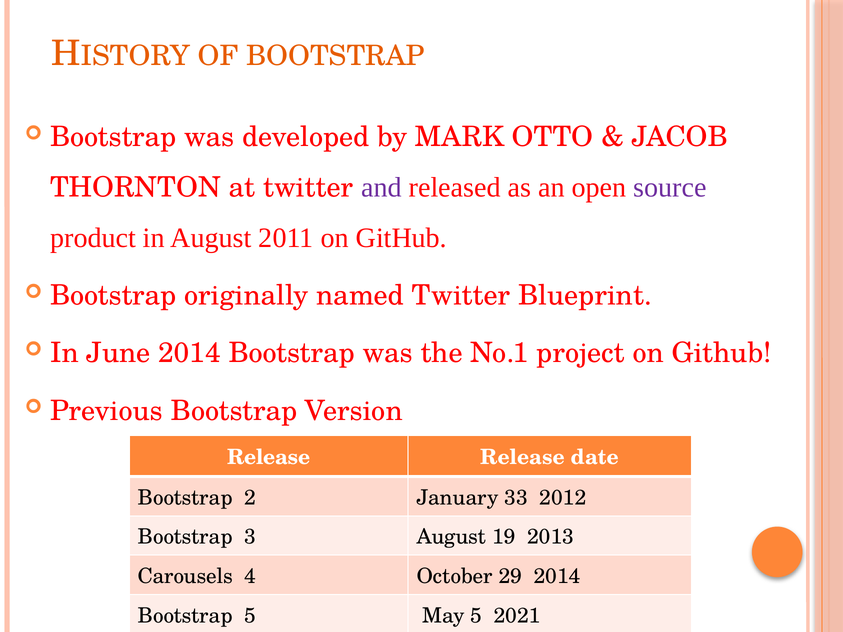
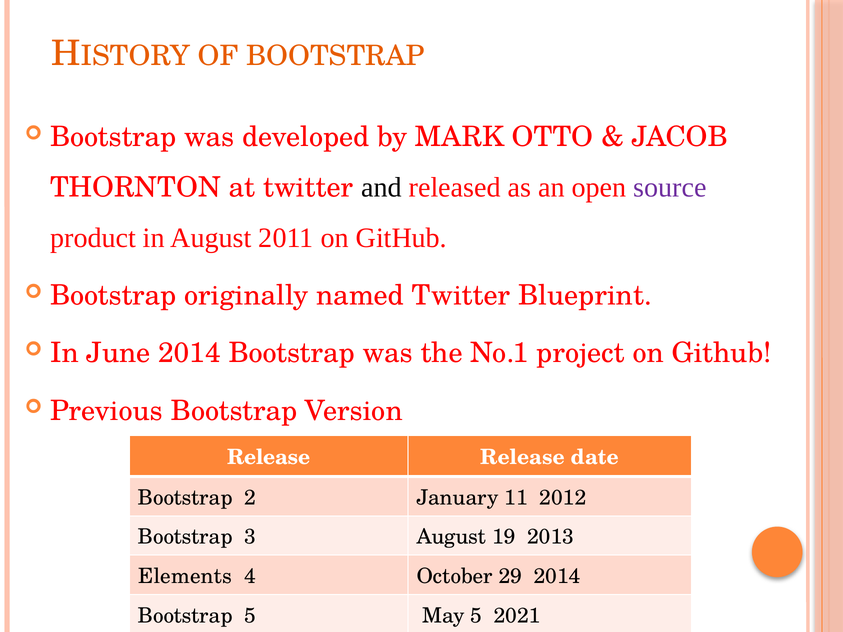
and colour: purple -> black
33: 33 -> 11
Carousels: Carousels -> Elements
